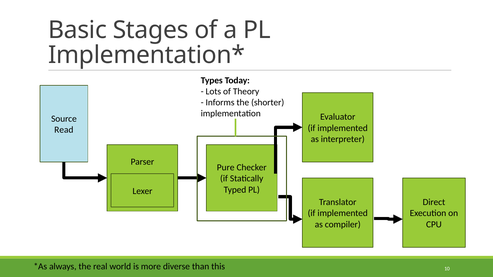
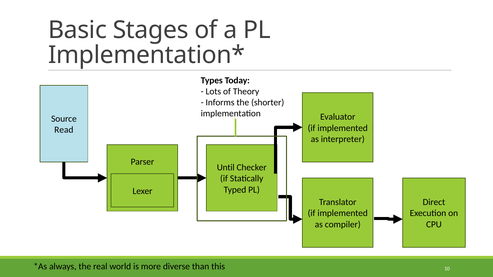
Pure: Pure -> Until
